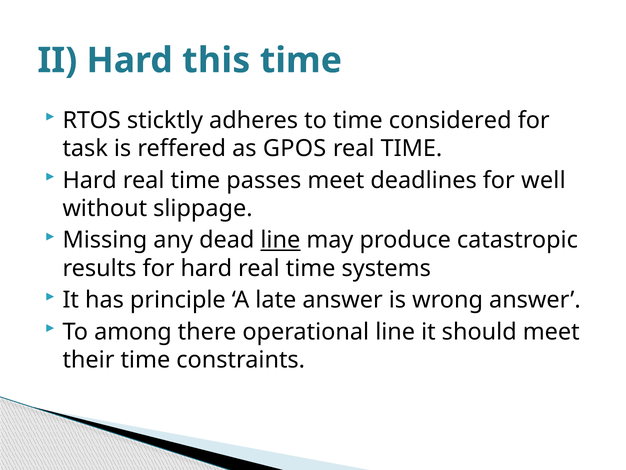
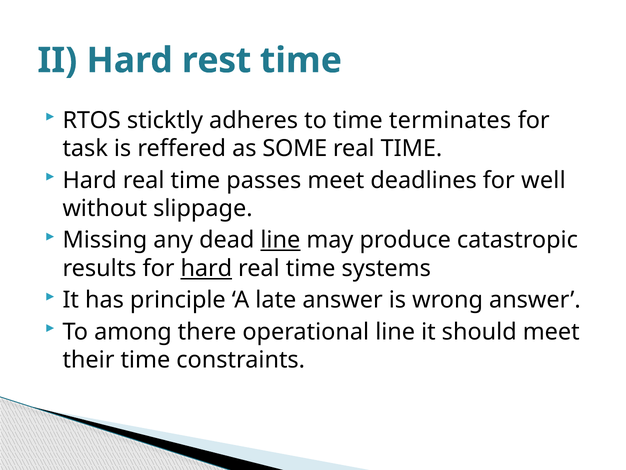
this: this -> rest
considered: considered -> terminates
GPOS: GPOS -> SOME
hard at (206, 268) underline: none -> present
